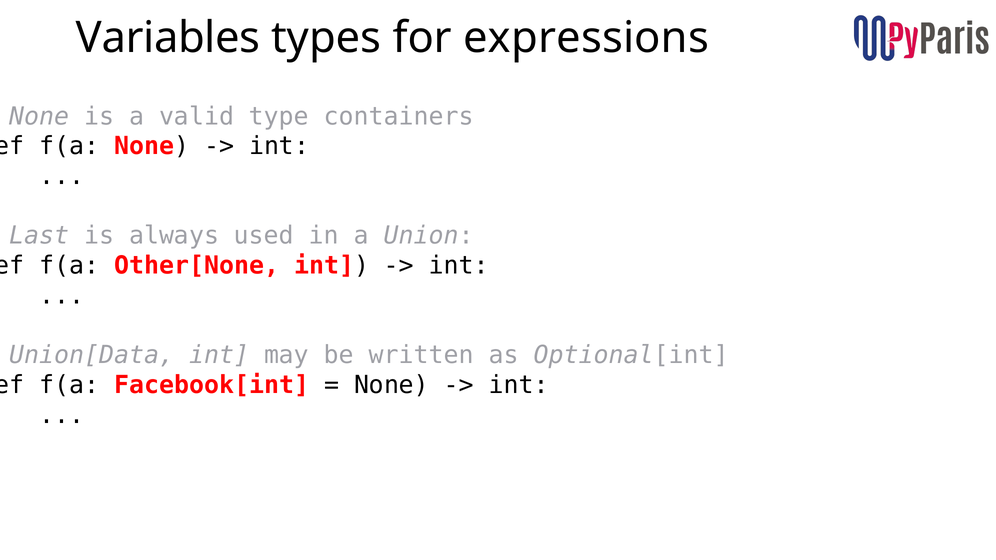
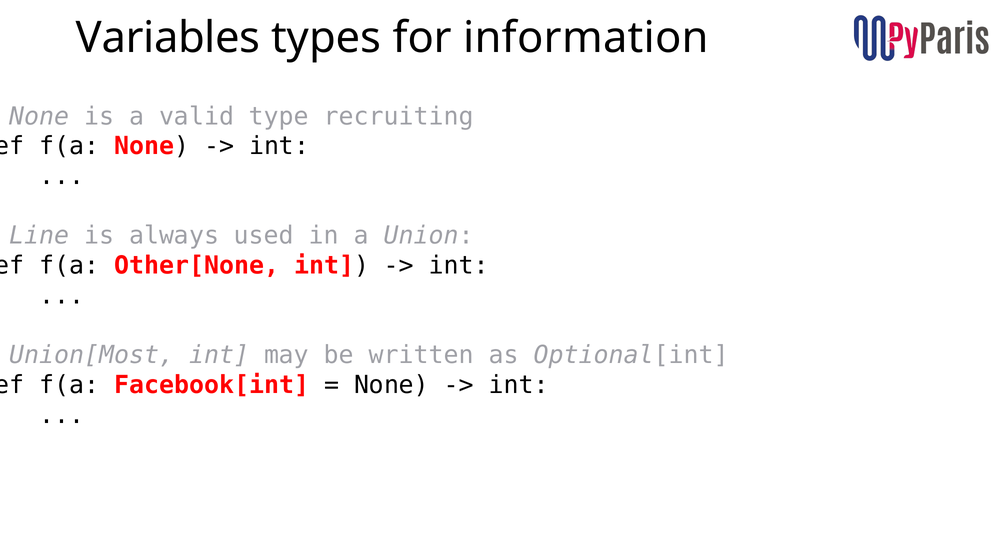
expressions: expressions -> information
containers: containers -> recruiting
Last: Last -> Line
Union[Data: Union[Data -> Union[Most
